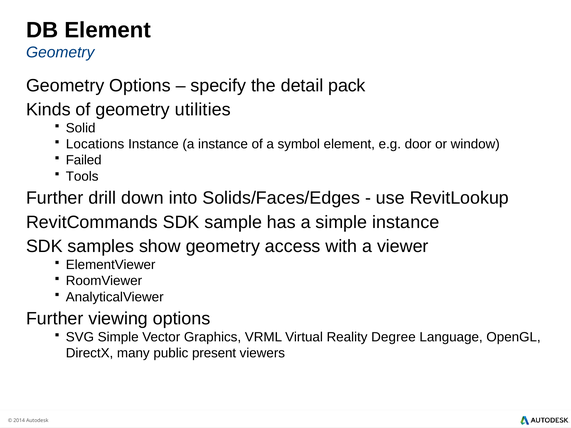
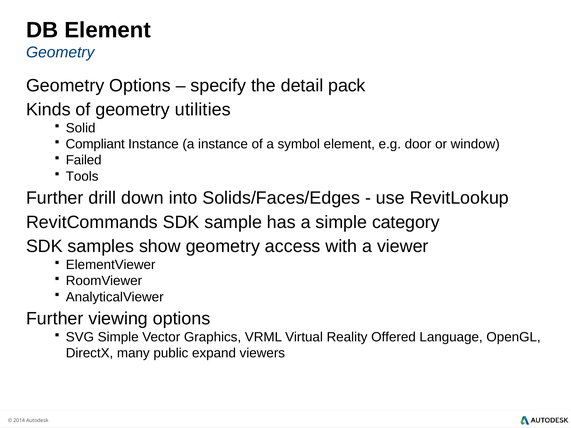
Locations: Locations -> Compliant
simple instance: instance -> category
Degree: Degree -> Offered
present: present -> expand
